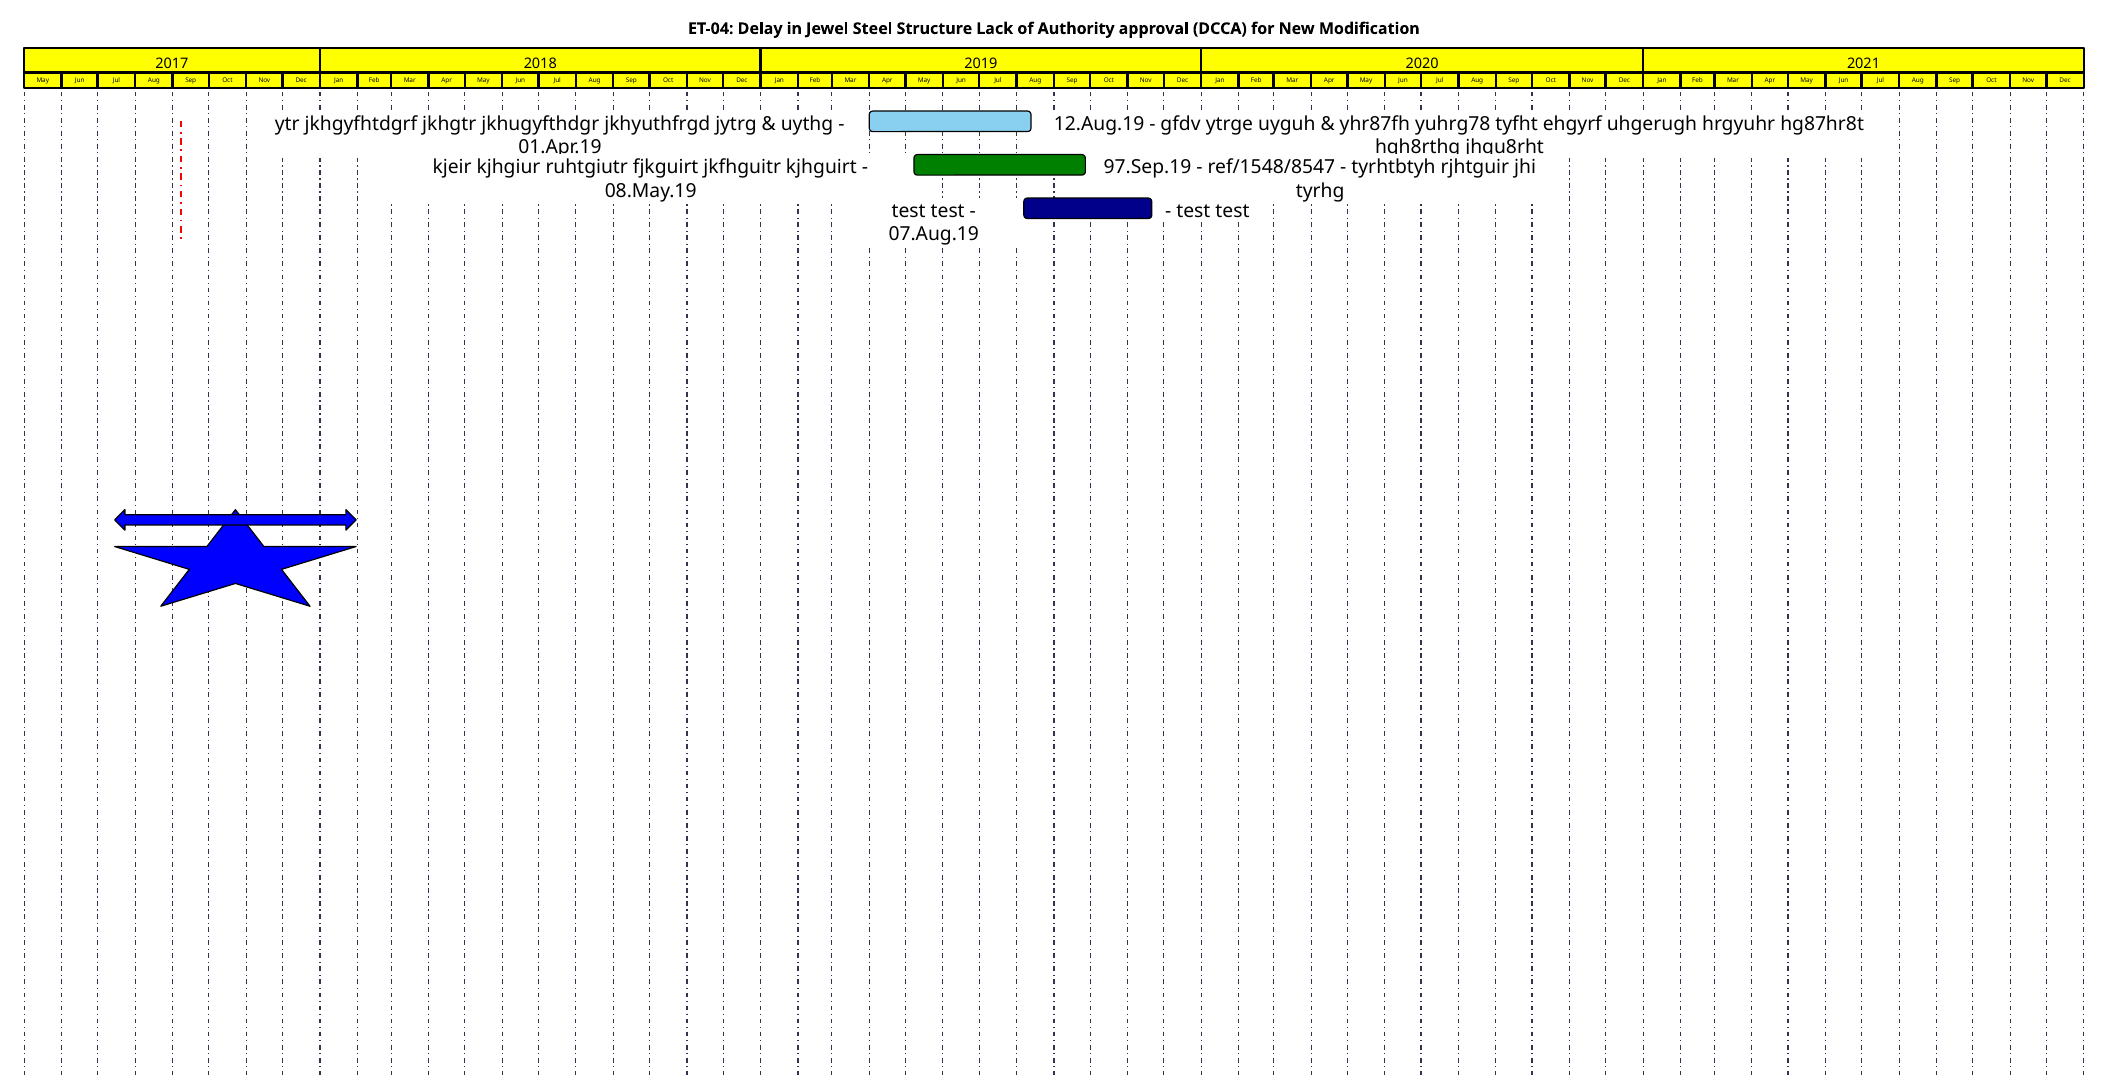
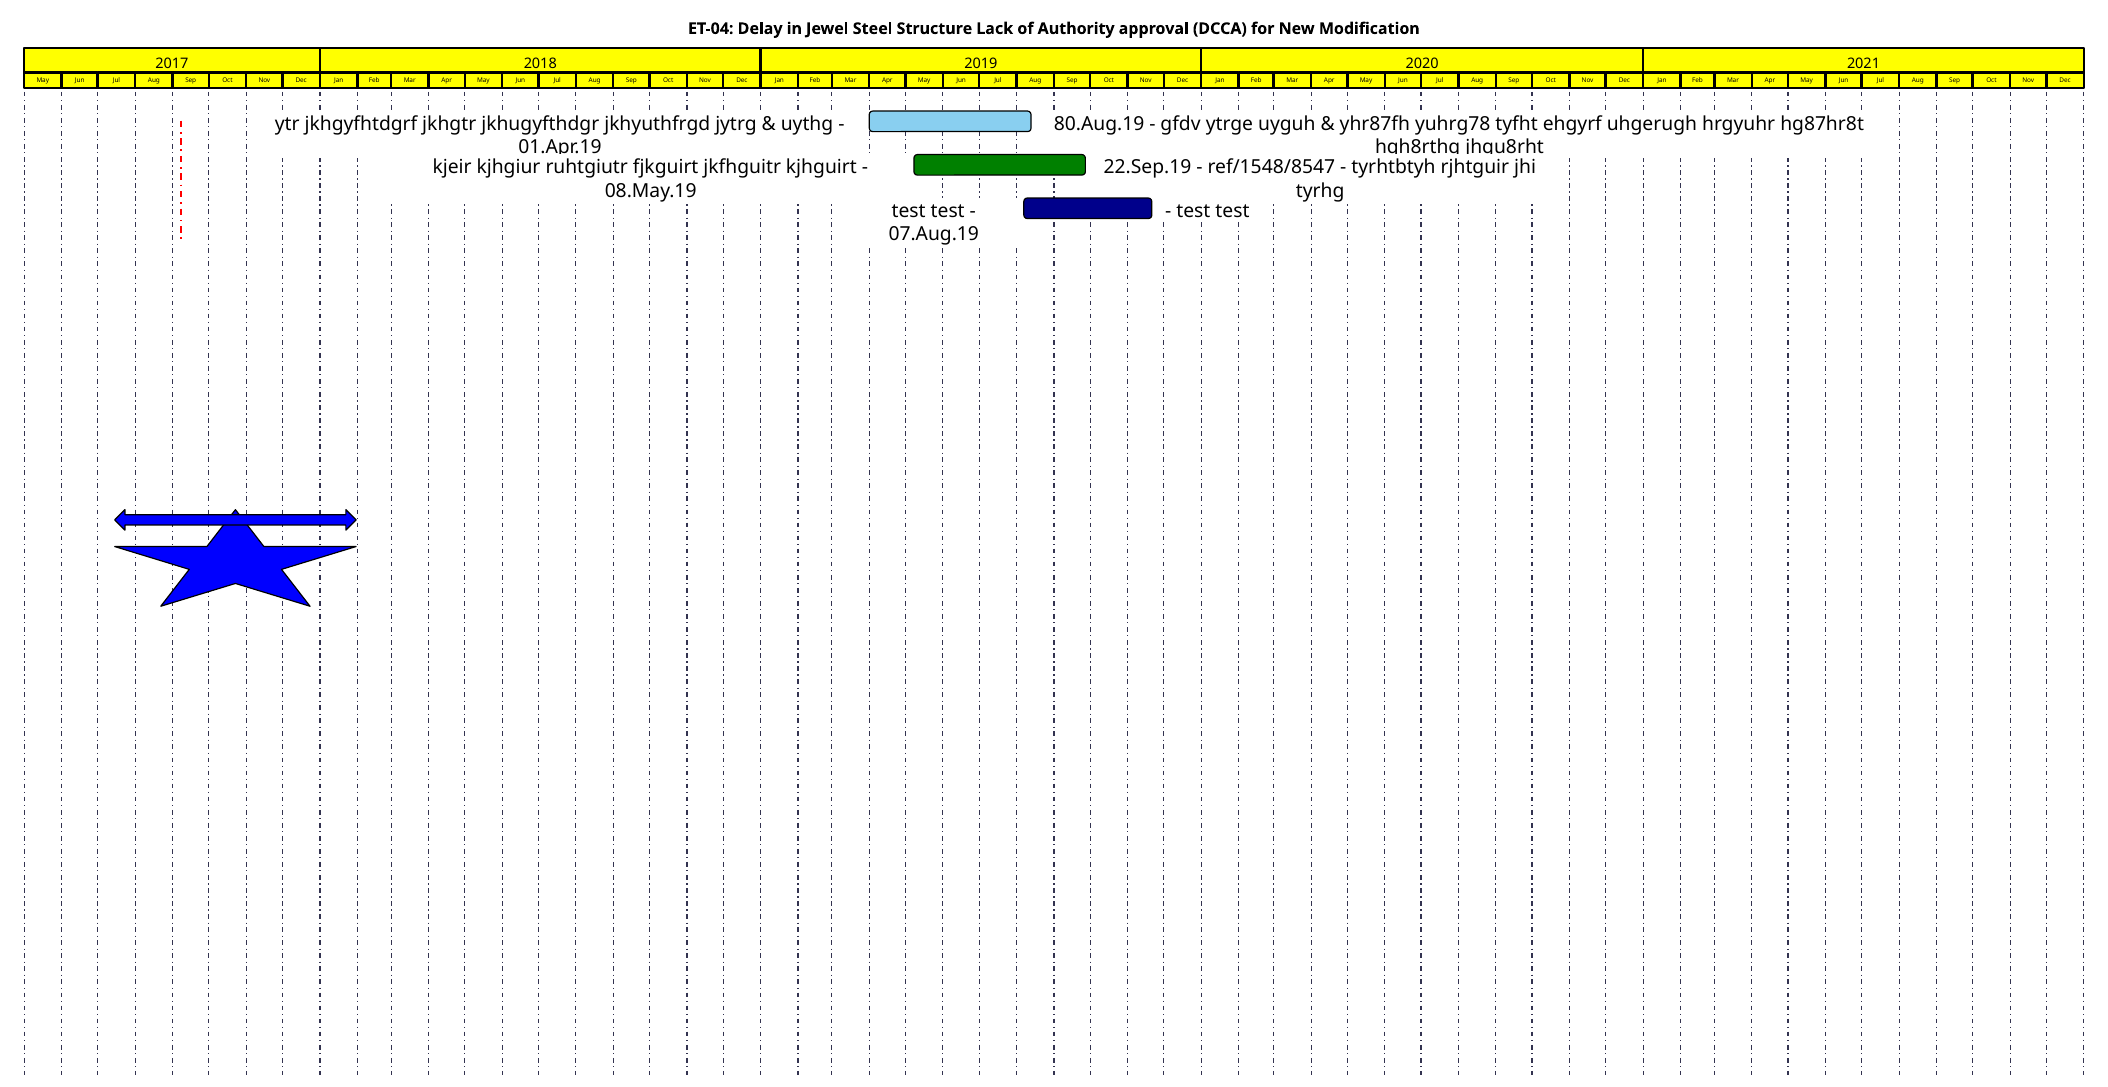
12.Aug.19: 12.Aug.19 -> 80.Aug.19
97.Sep.19: 97.Sep.19 -> 22.Sep.19
